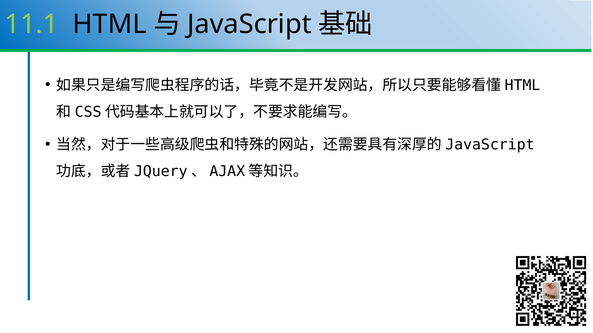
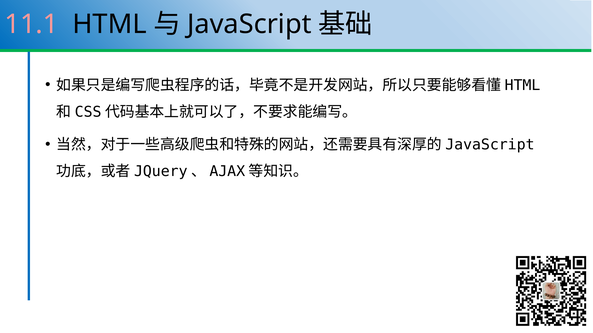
11.1 colour: light green -> pink
